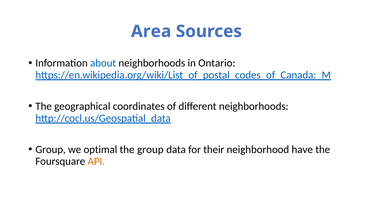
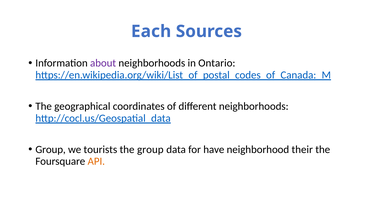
Area: Area -> Each
about colour: blue -> purple
optimal: optimal -> tourists
their: their -> have
have: have -> their
